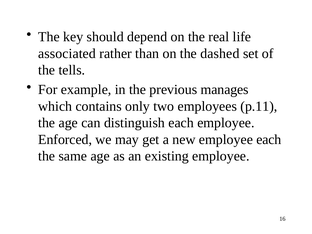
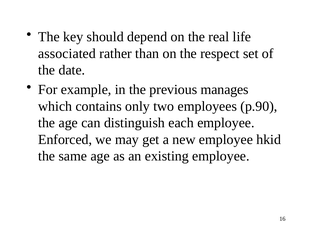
dashed: dashed -> respect
tells: tells -> date
p.11: p.11 -> p.90
employee each: each -> hkid
